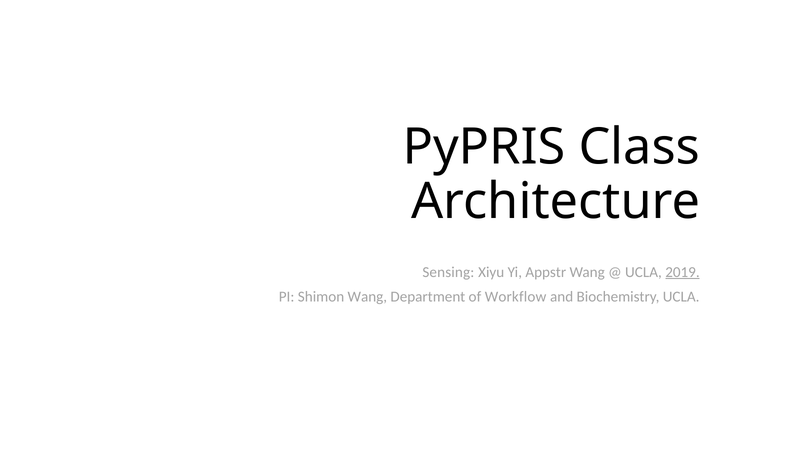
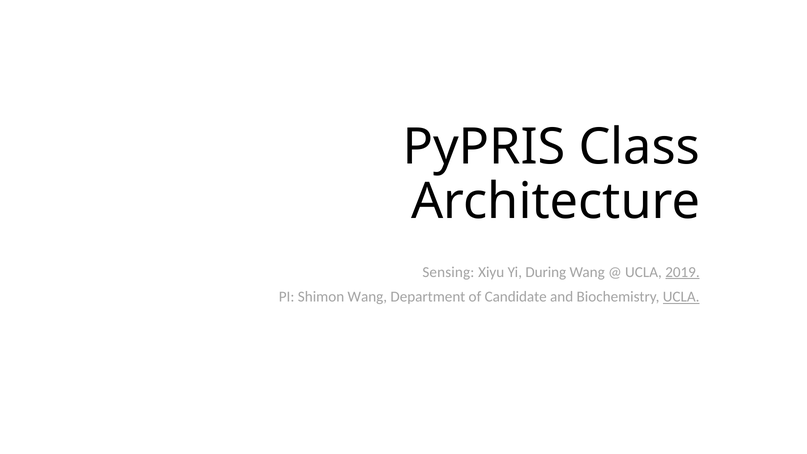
Appstr: Appstr -> During
Workflow: Workflow -> Candidate
UCLA at (681, 297) underline: none -> present
